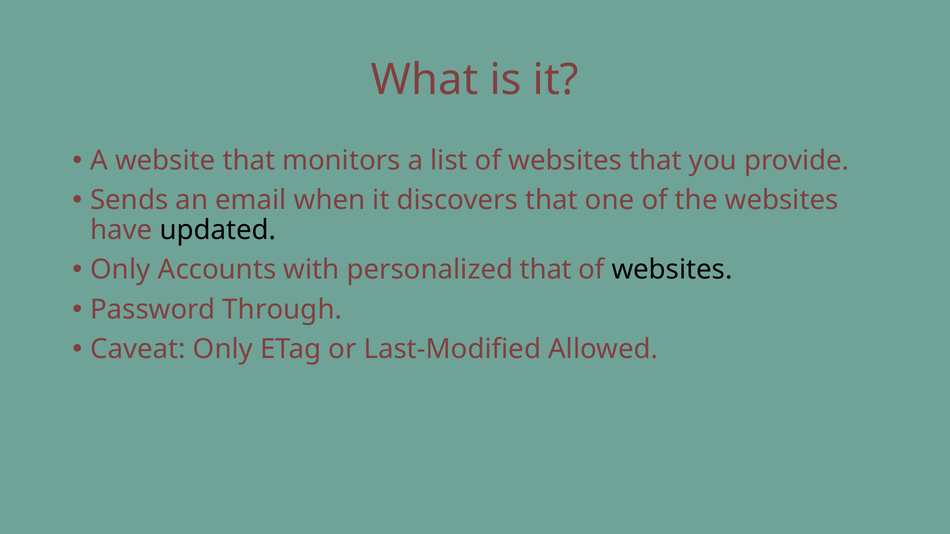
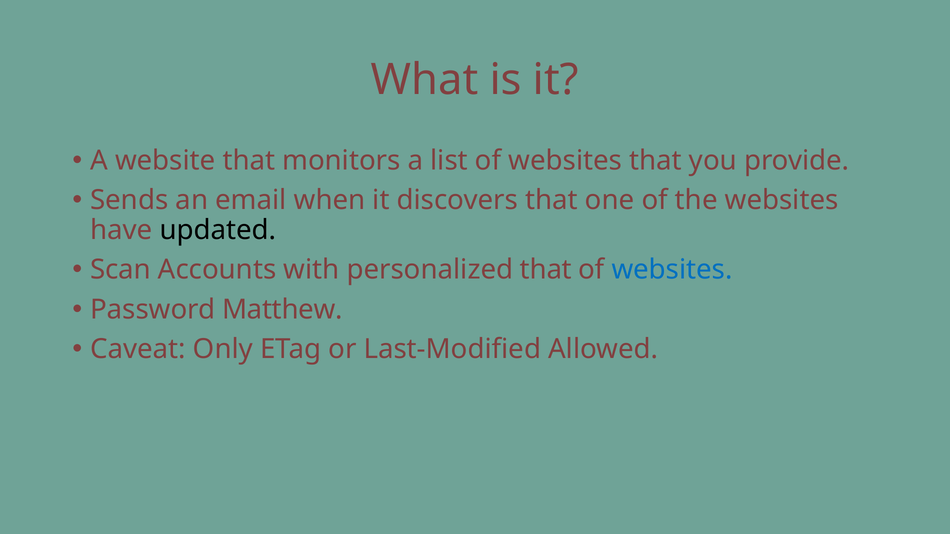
Only at (120, 270): Only -> Scan
websites at (672, 270) colour: black -> blue
Through: Through -> Matthew
